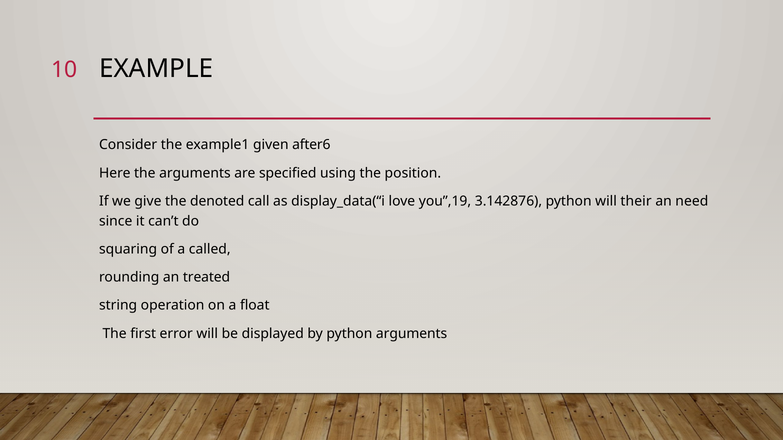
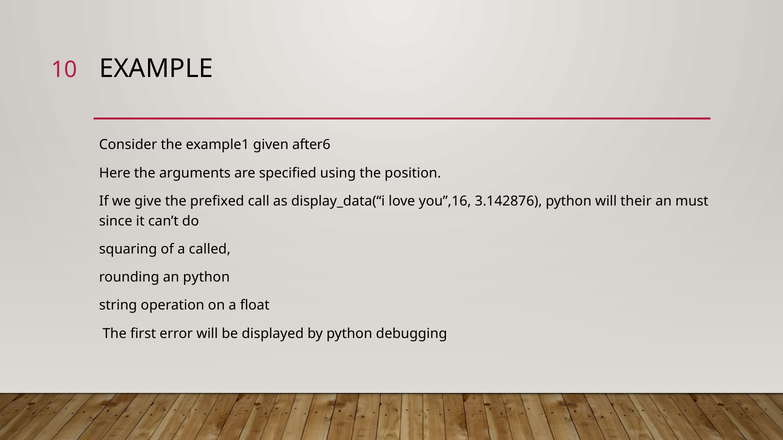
denoted: denoted -> prefixed
you”,19: you”,19 -> you”,16
need: need -> must
an treated: treated -> python
python arguments: arguments -> debugging
